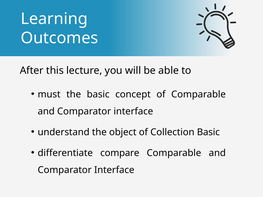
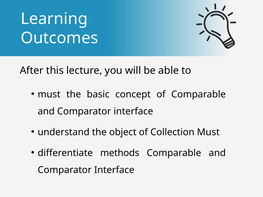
Collection Basic: Basic -> Must
compare: compare -> methods
